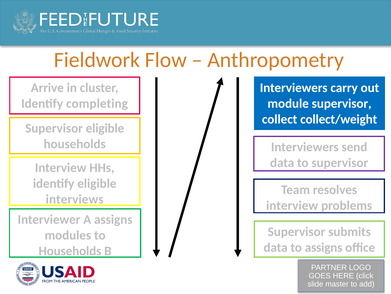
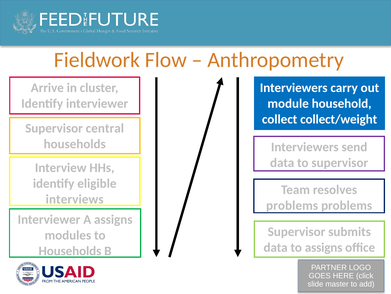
Identify completing: completing -> interviewer
module supervisor: supervisor -> household
Supervisor eligible: eligible -> central
interview at (292, 205): interview -> problems
